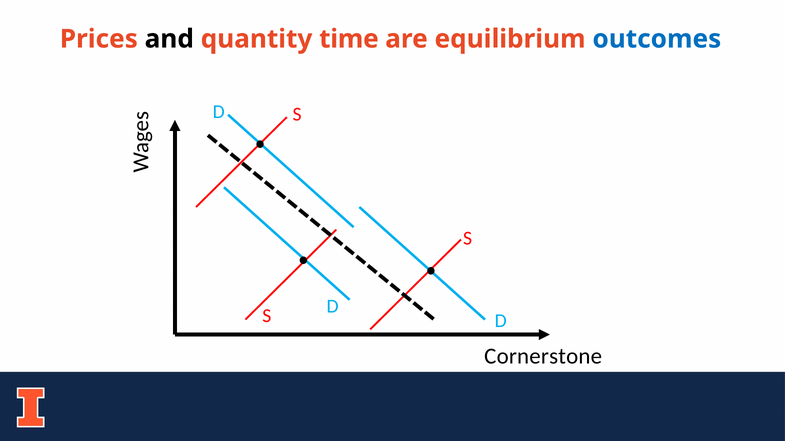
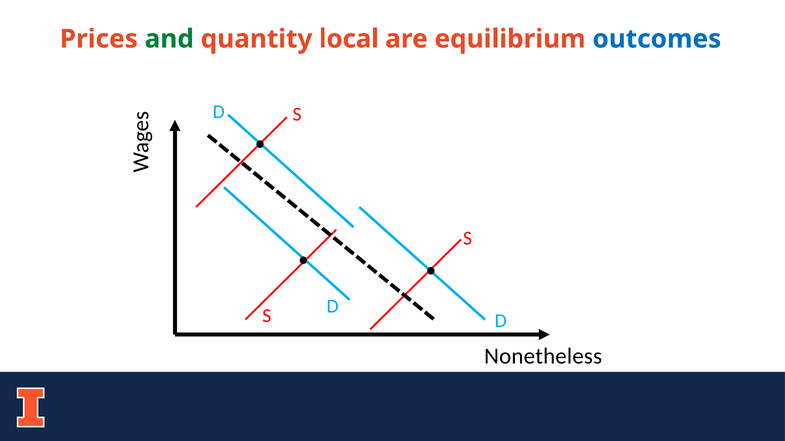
and colour: black -> green
time: time -> local
Cornerstone: Cornerstone -> Nonetheless
